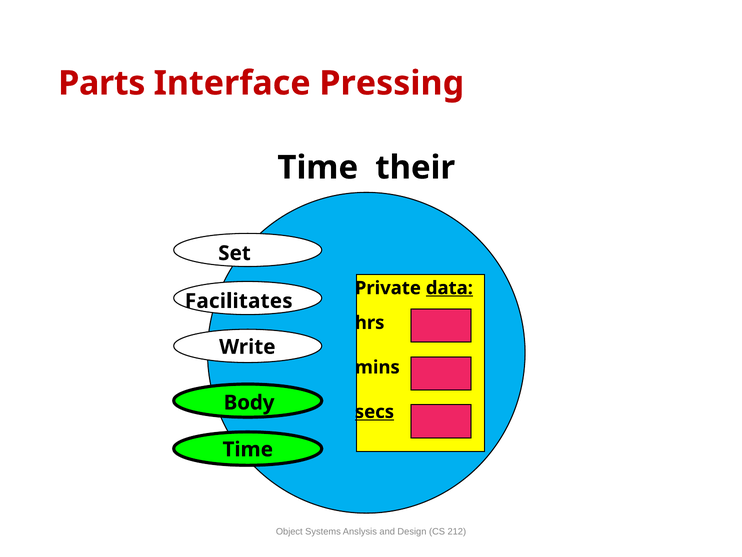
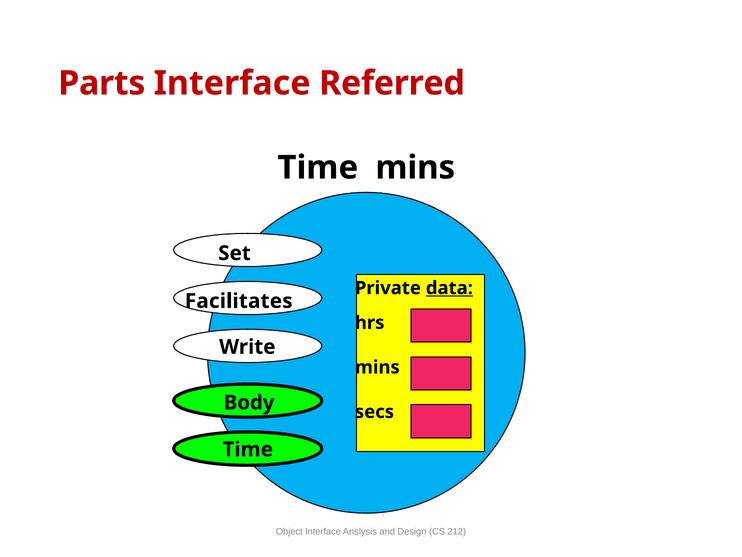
Pressing: Pressing -> Referred
Time their: their -> mins
secs underline: present -> none
Object Systems: Systems -> Interface
